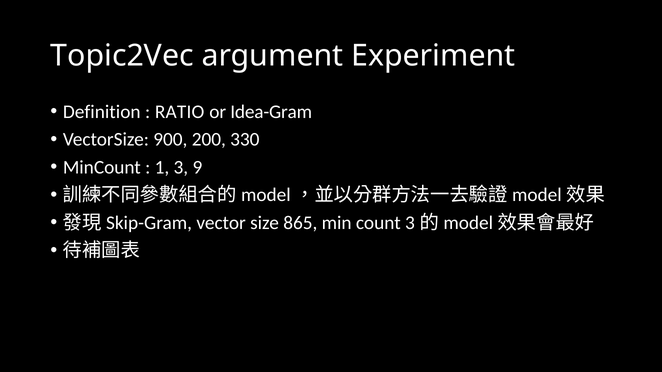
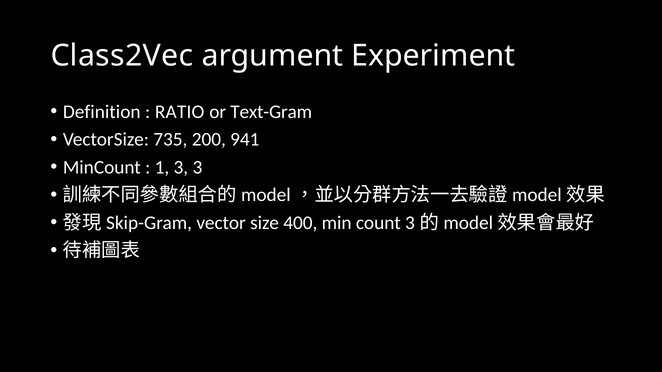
Topic2Vec: Topic2Vec -> Class2Vec
Idea-Gram: Idea-Gram -> Text-Gram
900: 900 -> 735
330: 330 -> 941
3 9: 9 -> 3
865: 865 -> 400
